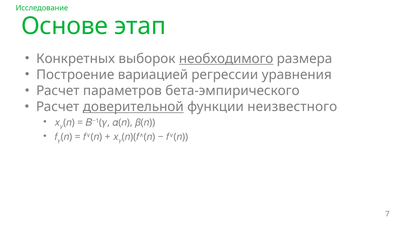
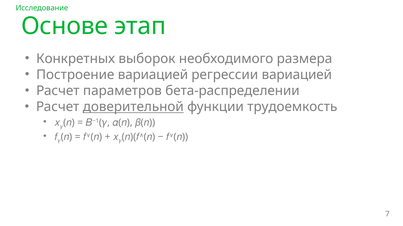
необходимого underline: present -> none
регрессии уравнения: уравнения -> вариацией
бета-эмпирического: бета-эмпирического -> бета-распределении
неизвестного: неизвестного -> трудоемкость
